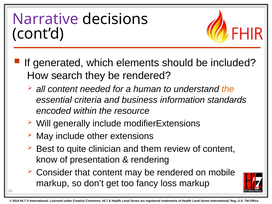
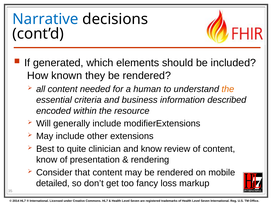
Narrative colour: purple -> blue
search: search -> known
standards: standards -> described
and them: them -> know
markup at (53, 183): markup -> detailed
